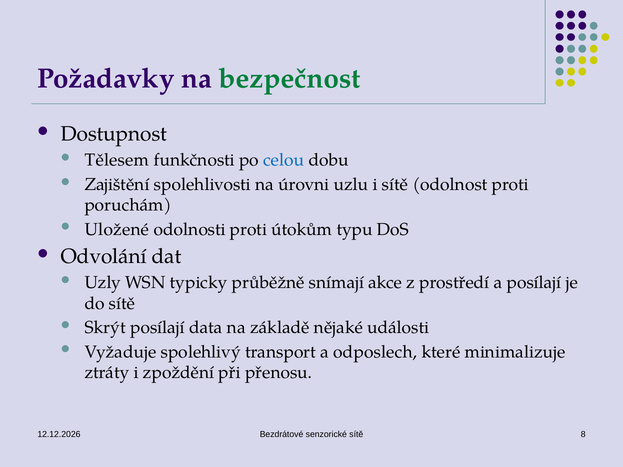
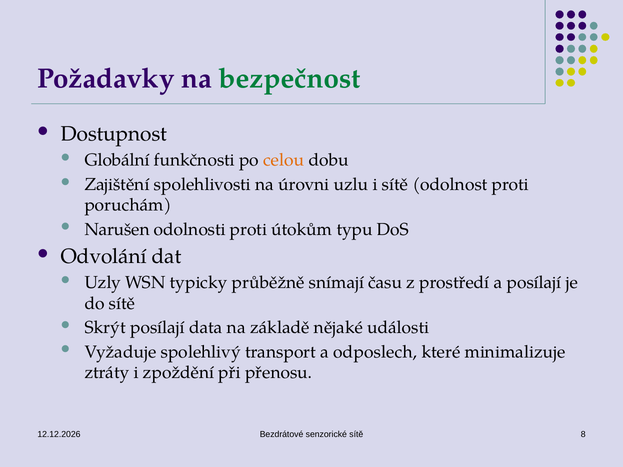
Tělesem: Tělesem -> Globální
celou colour: blue -> orange
Uložené: Uložené -> Narušen
akce: akce -> času
